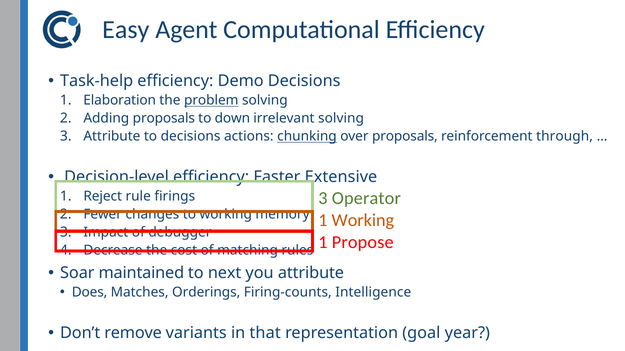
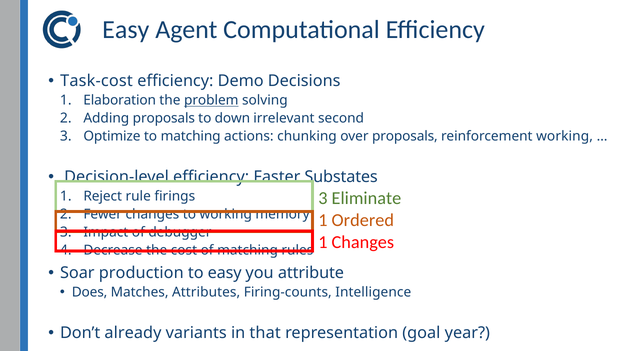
Task-help: Task-help -> Task-cost
irrelevant solving: solving -> second
3 Attribute: Attribute -> Optimize
to decisions: decisions -> matching
chunking underline: present -> none
reinforcement through: through -> working
Extensive: Extensive -> Substates
Operator: Operator -> Eliminate
1 Working: Working -> Ordered
1 Propose: Propose -> Changes
maintained: maintained -> production
to next: next -> easy
Orderings: Orderings -> Attributes
remove: remove -> already
